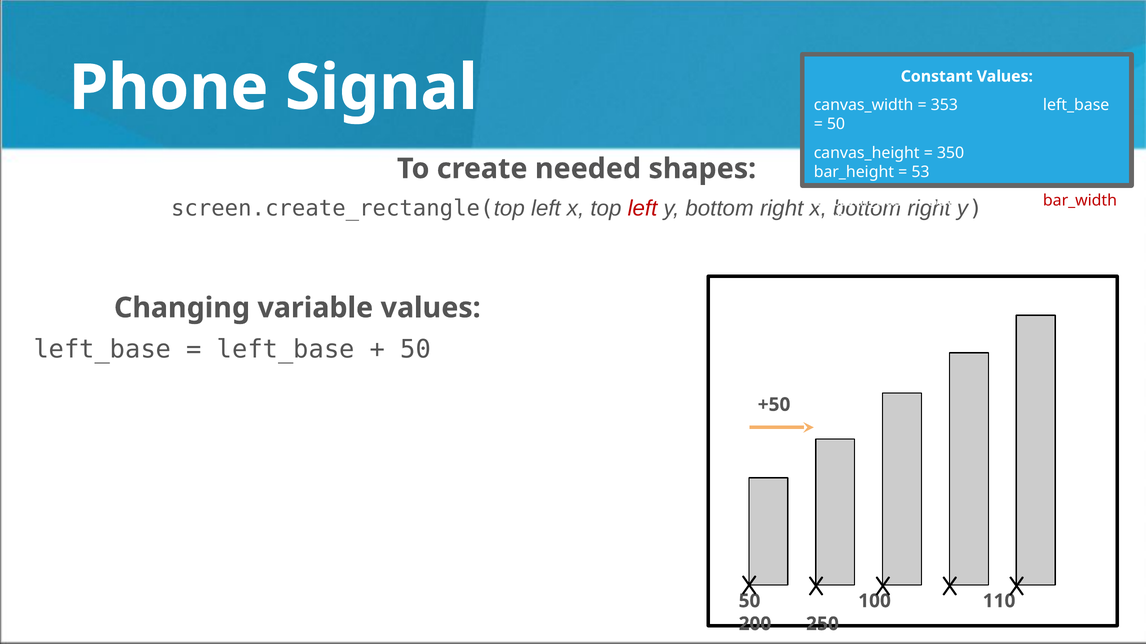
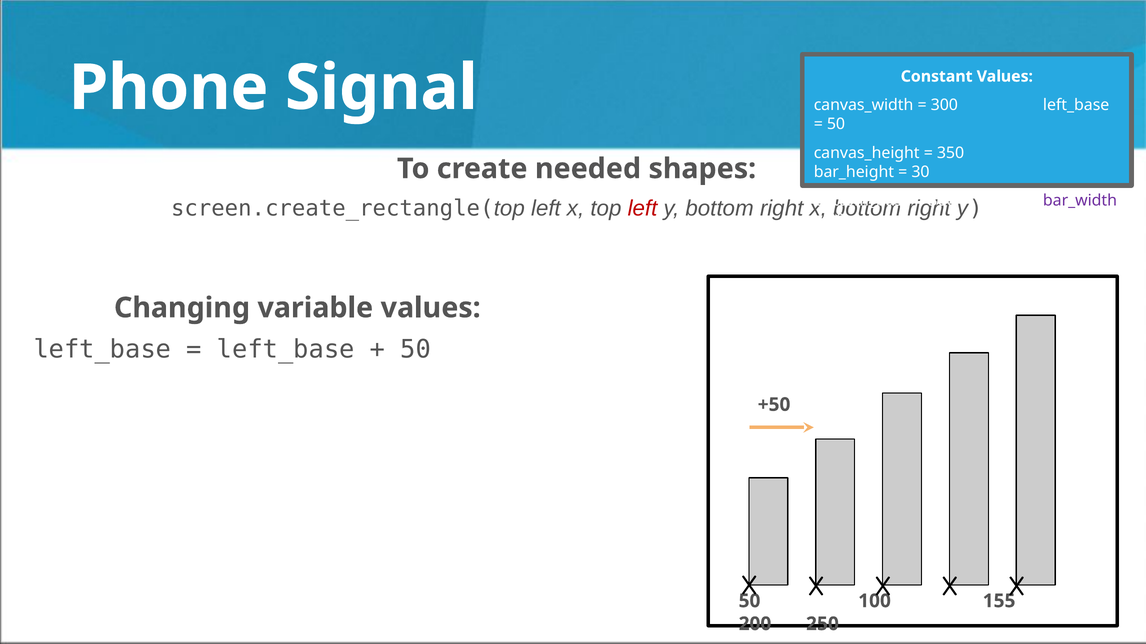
353 at (944, 105): 353 -> 300
53 at (920, 172): 53 -> 30
bar_width colour: red -> purple
110: 110 -> 155
